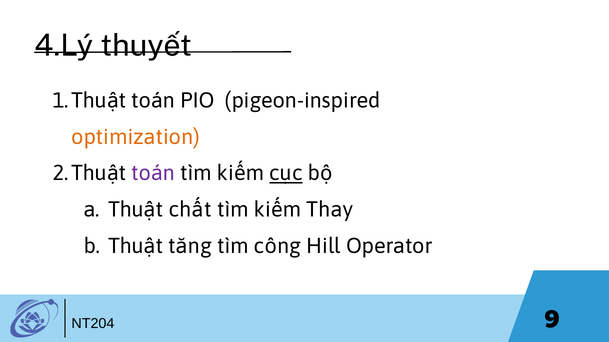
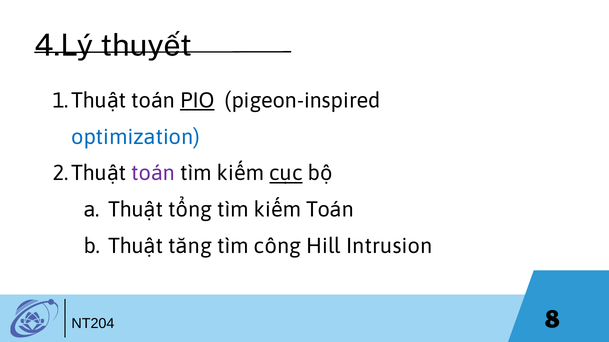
PIO underline: none -> present
optimization colour: orange -> blue
chất: chất -> tổng
kiếm Thay: Thay -> Toán
Operator: Operator -> Intrusion
9: 9 -> 8
